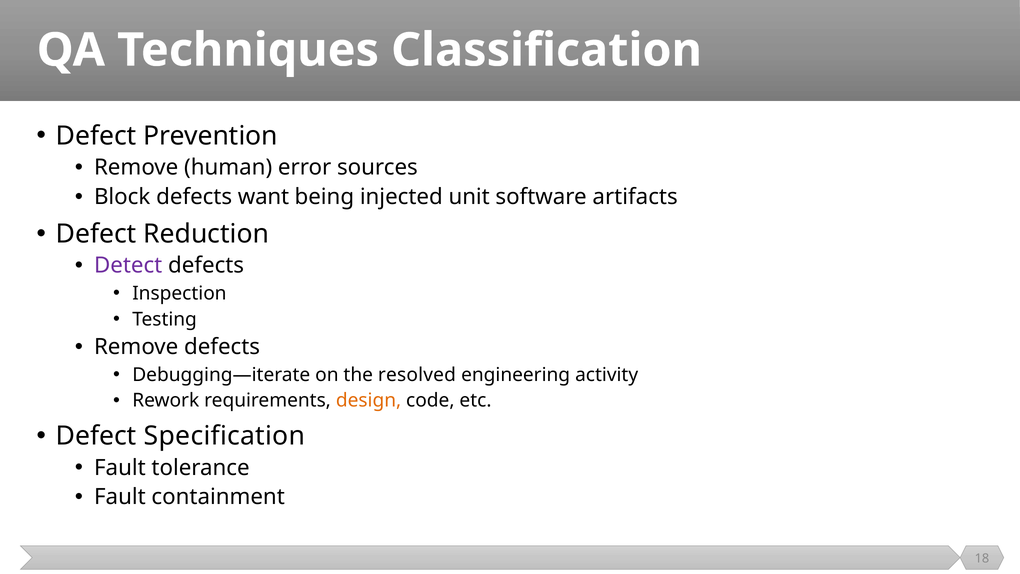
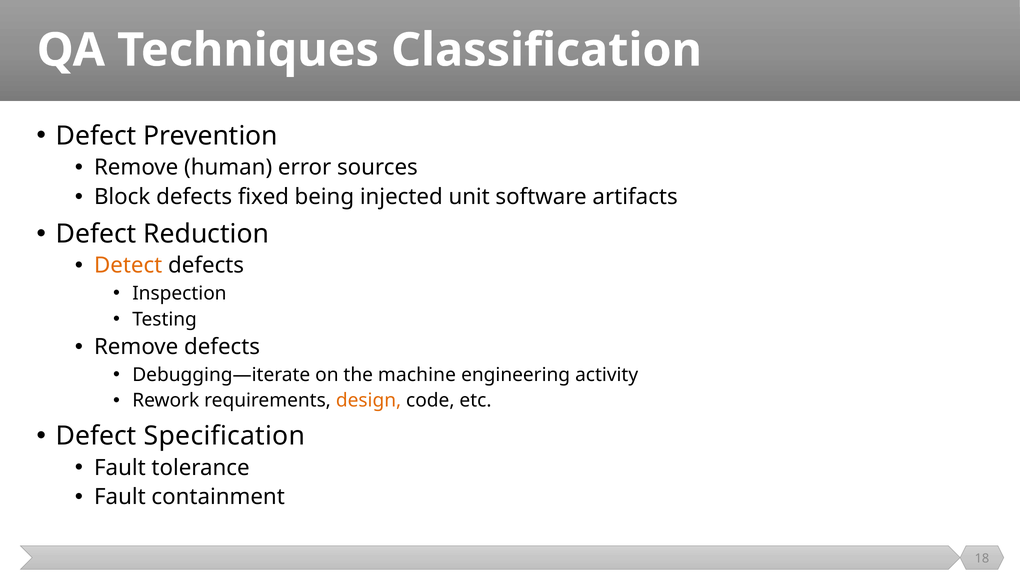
want: want -> fixed
Detect colour: purple -> orange
resolved: resolved -> machine
